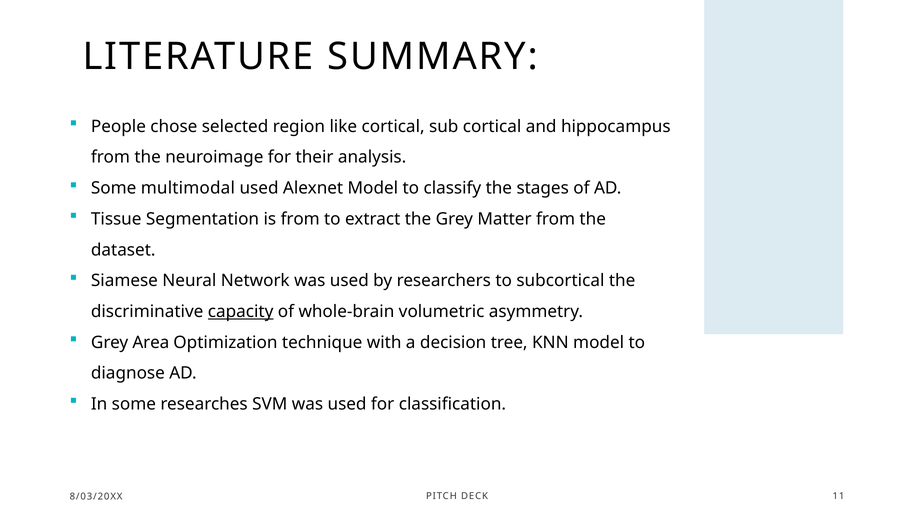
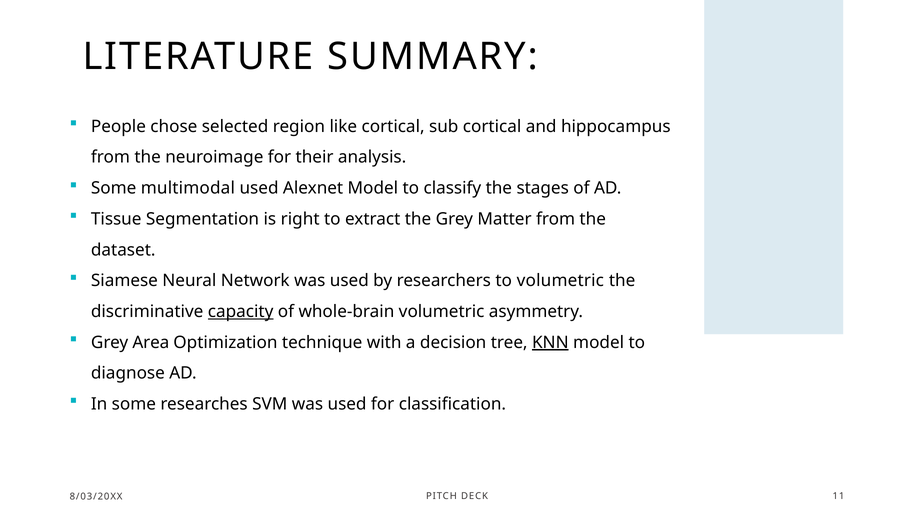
is from: from -> right
to subcortical: subcortical -> volumetric
KNN underline: none -> present
